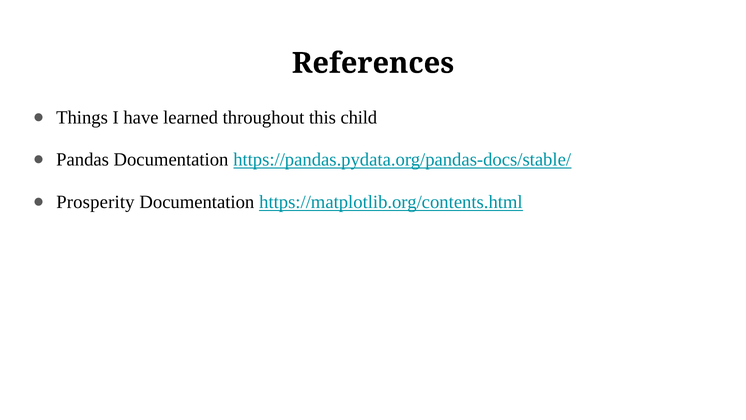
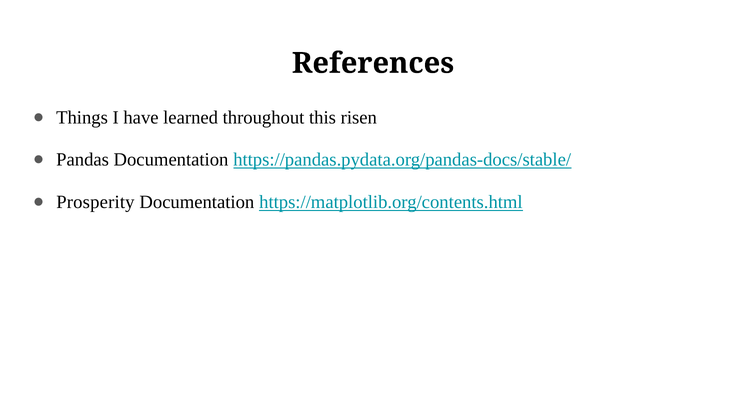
child: child -> risen
